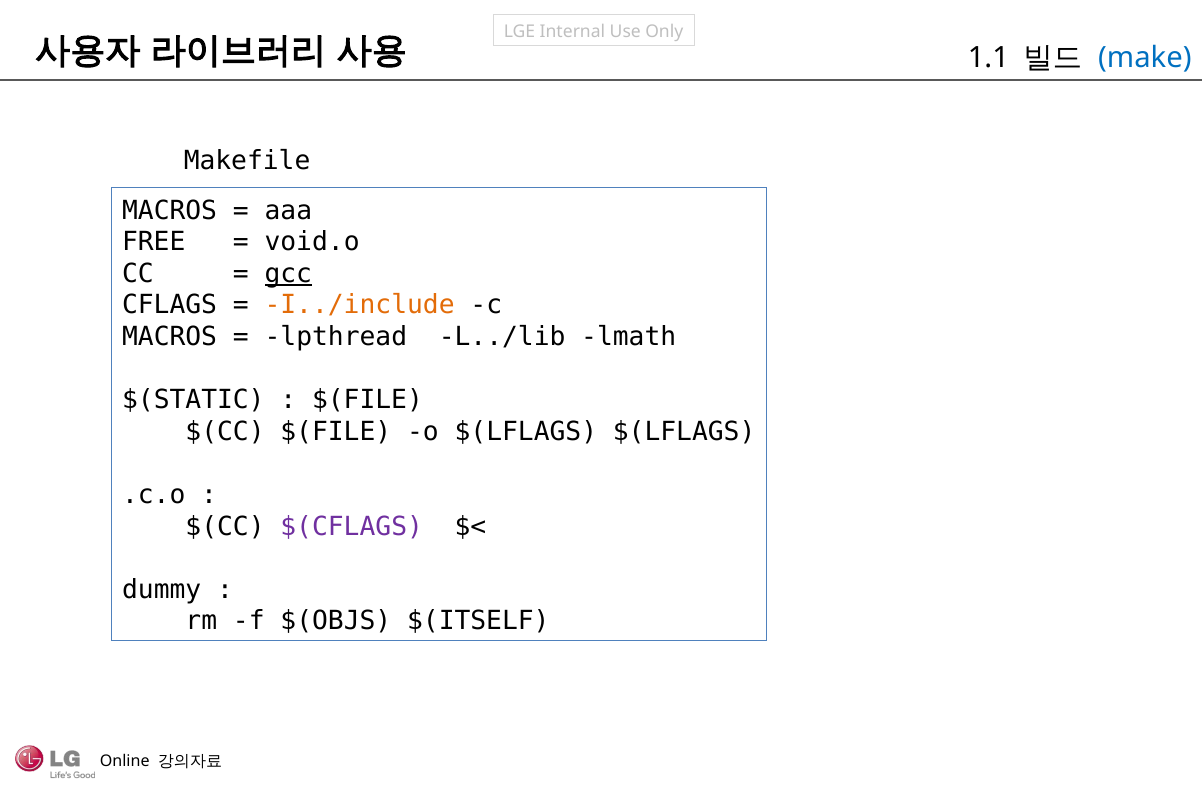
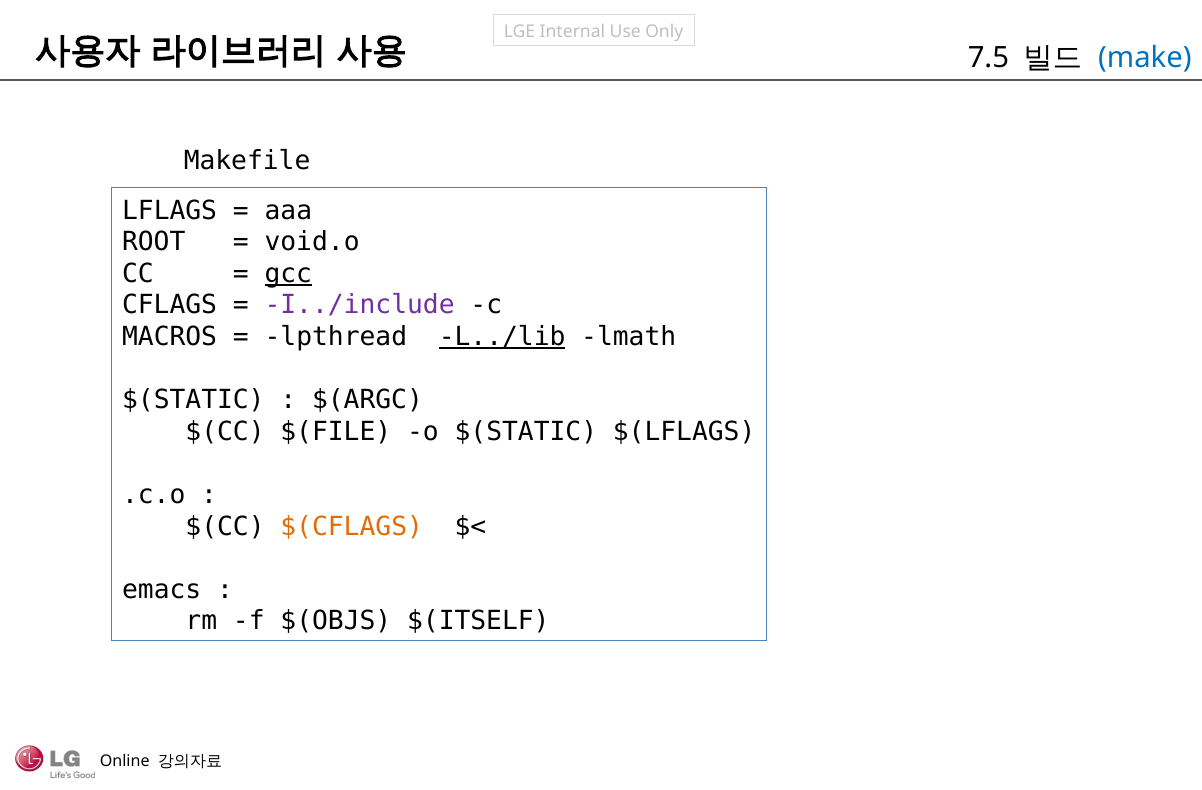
1.1: 1.1 -> 7.5
MACROS at (170, 210): MACROS -> LFLAGS
FREE: FREE -> ROOT
I../include colour: orange -> purple
L../lib underline: none -> present
$(FILE at (367, 400): $(FILE -> $(ARGC
o $(LFLAGS: $(LFLAGS -> $(STATIC
$(CFLAGS colour: purple -> orange
dummy: dummy -> emacs
